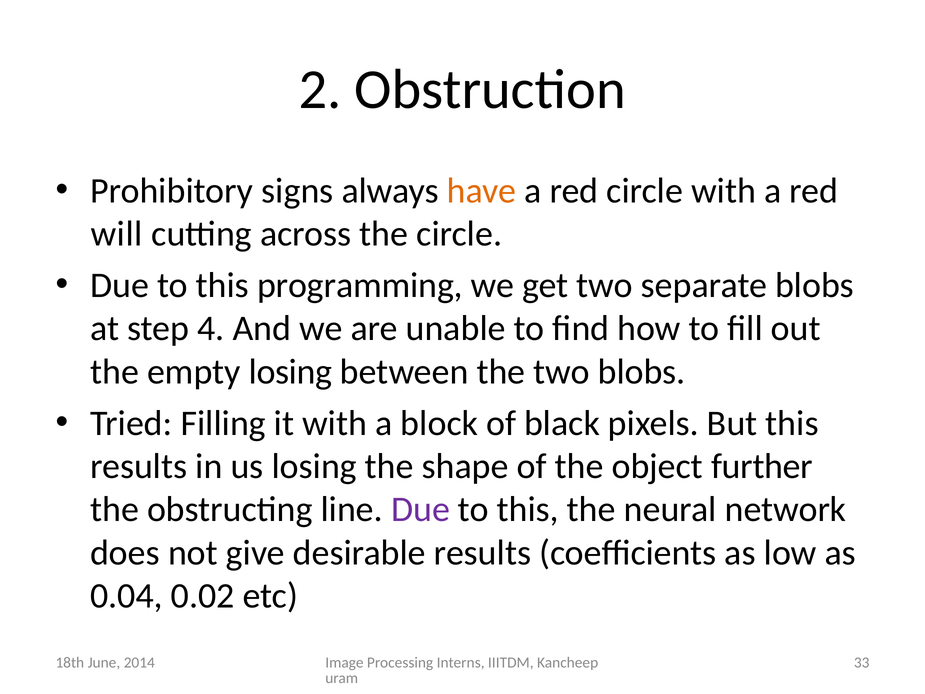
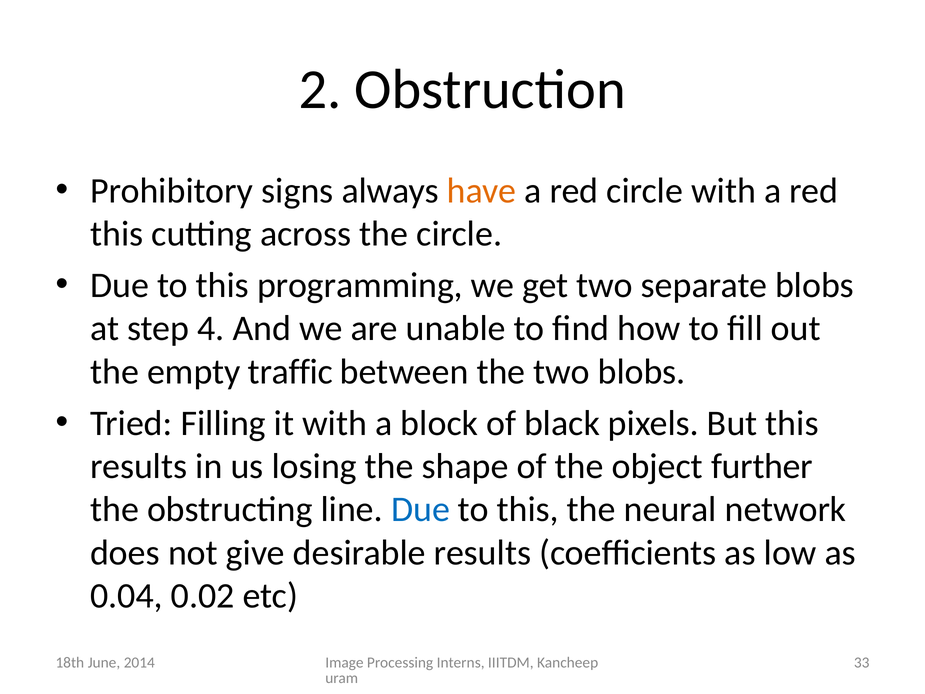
will at (117, 234): will -> this
empty losing: losing -> traffic
Due at (420, 509) colour: purple -> blue
